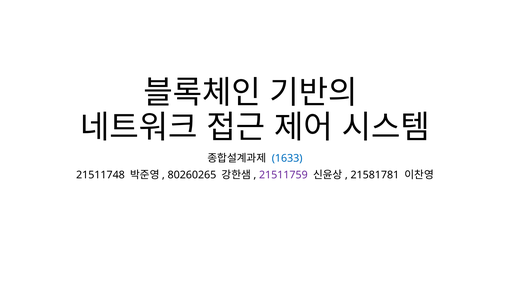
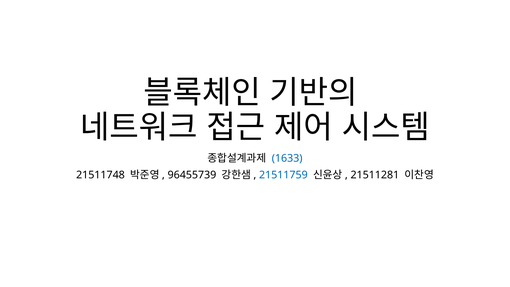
80260265: 80260265 -> 96455739
21511759 colour: purple -> blue
21581781: 21581781 -> 21511281
